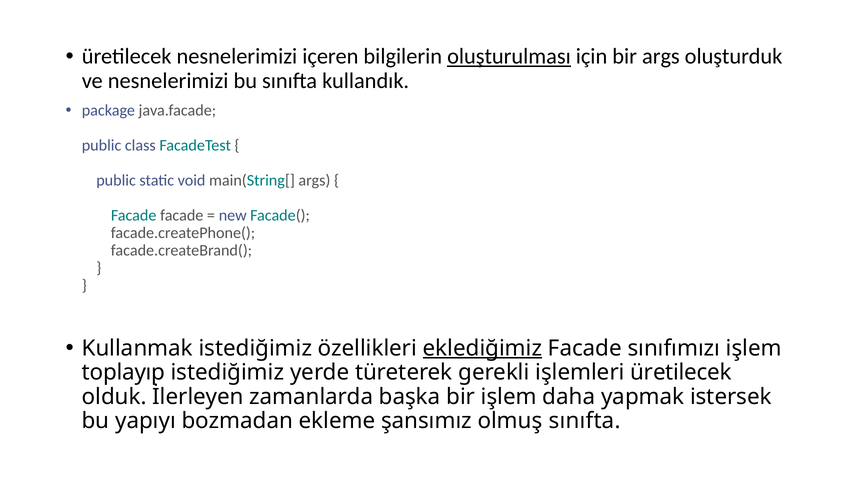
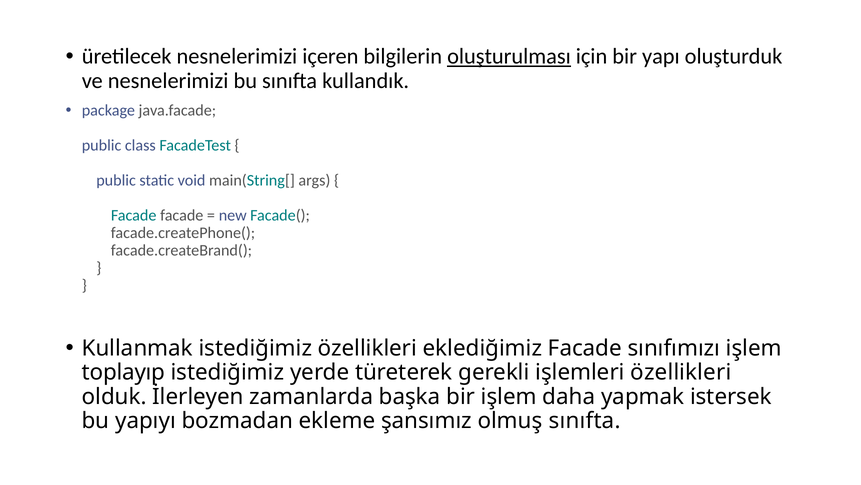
bir args: args -> yapı
eklediğimiz underline: present -> none
işlemleri üretilecek: üretilecek -> özellikleri
